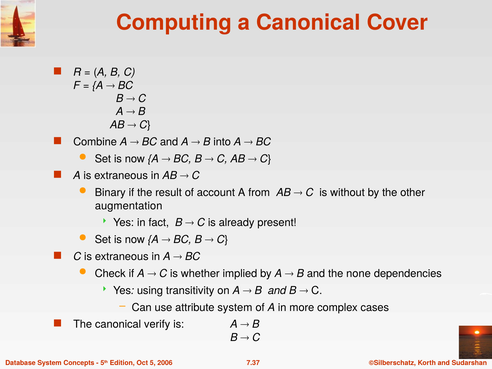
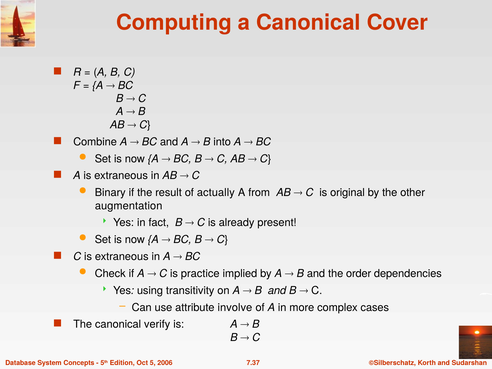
account: account -> actually
without: without -> original
whether: whether -> practice
none: none -> order
attribute system: system -> involve
